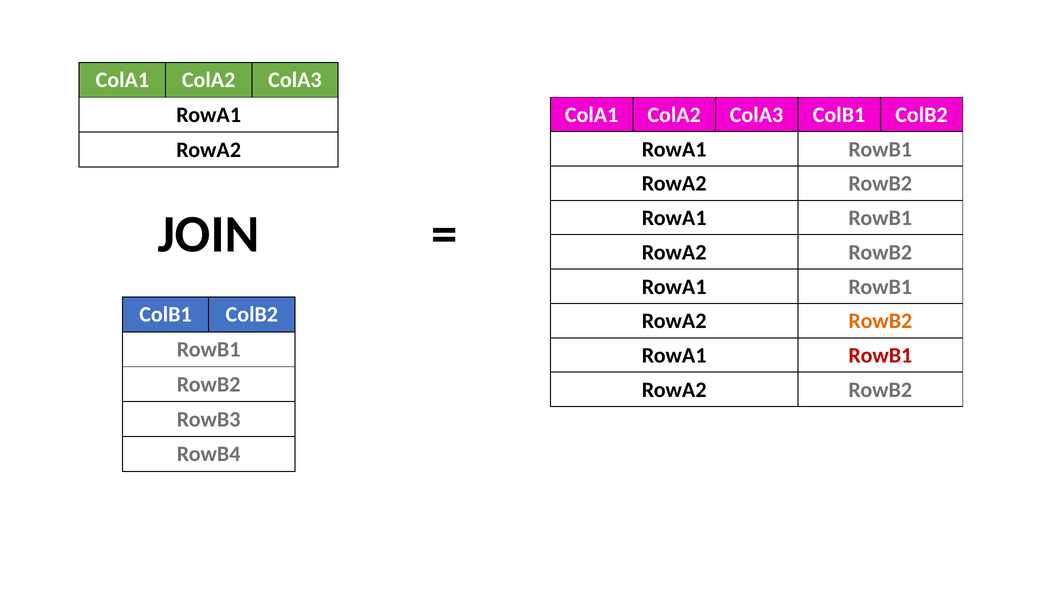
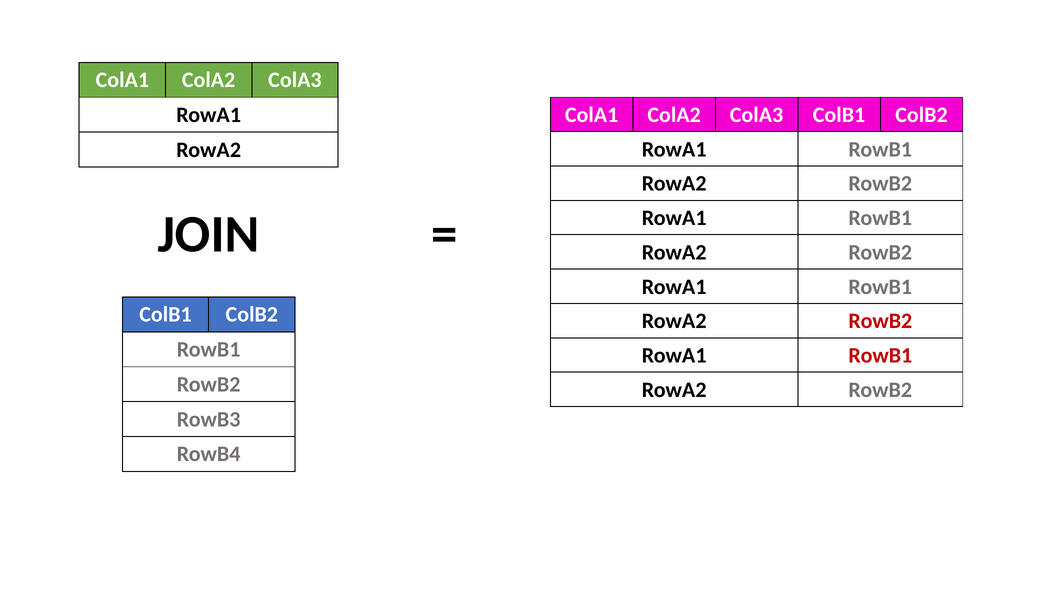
RowB2 at (880, 321) colour: orange -> red
